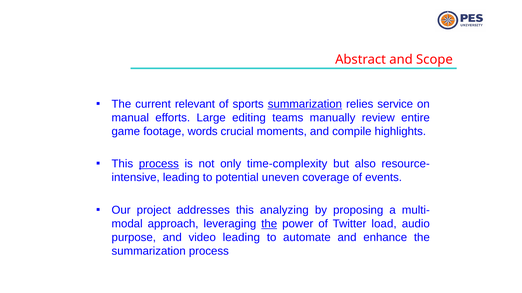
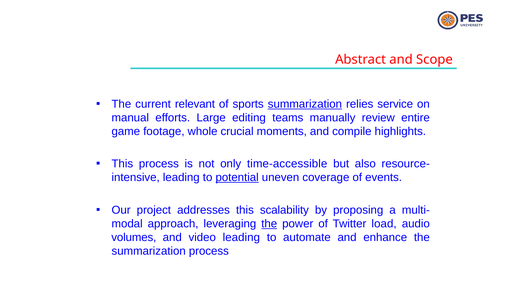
words: words -> whole
process at (159, 164) underline: present -> none
time-complexity: time-complexity -> time-accessible
potential underline: none -> present
analyzing: analyzing -> scalability
purpose: purpose -> volumes
